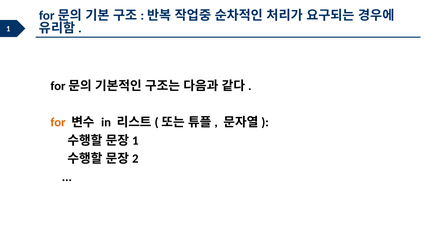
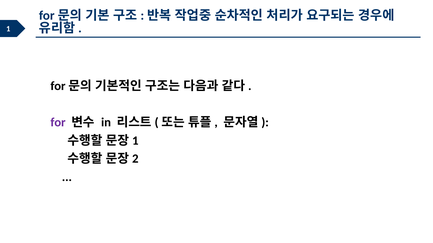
for colour: orange -> purple
